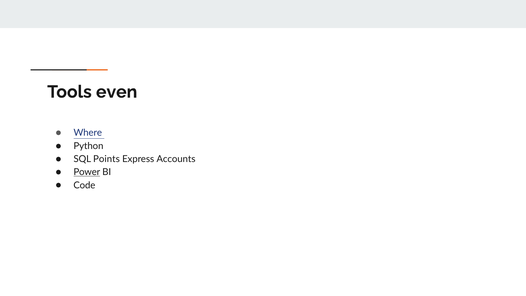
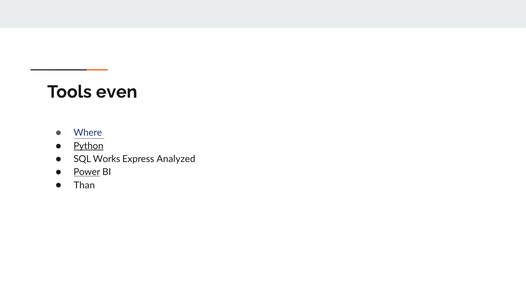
Python underline: none -> present
Points: Points -> Works
Accounts: Accounts -> Analyzed
Code: Code -> Than
